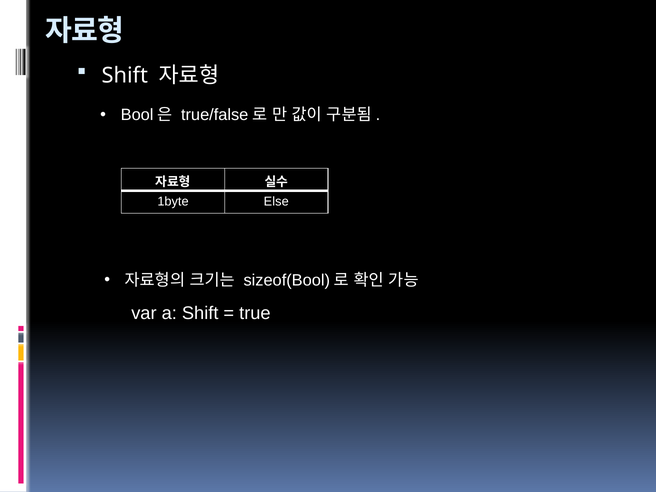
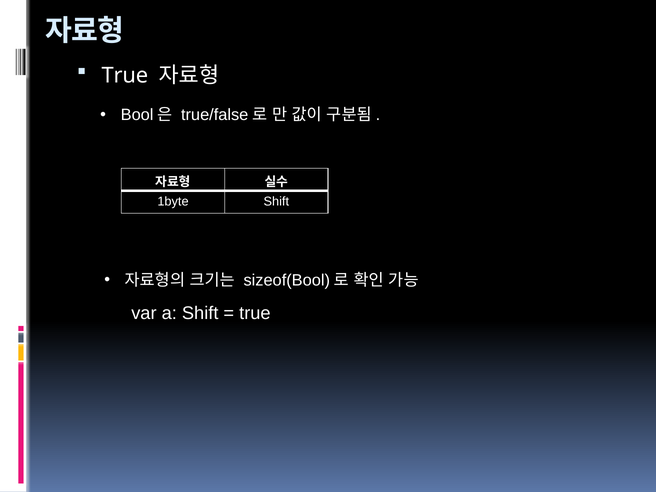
Shift at (125, 75): Shift -> True
1byte Else: Else -> Shift
